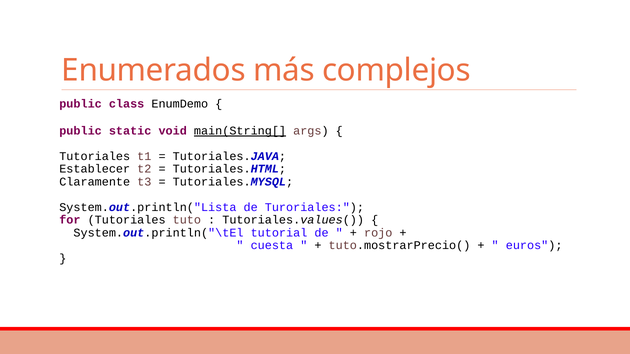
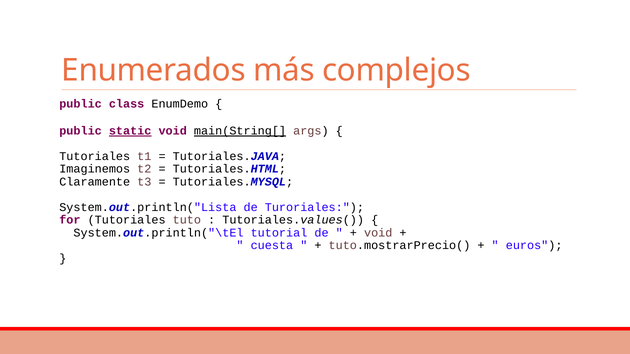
static underline: none -> present
Establecer: Establecer -> Imaginemos
rojo at (378, 233): rojo -> void
